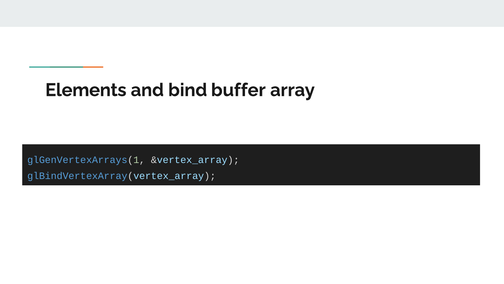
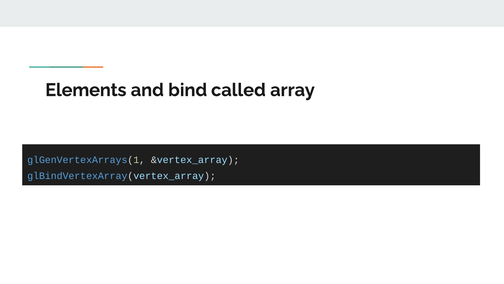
buffer: buffer -> called
